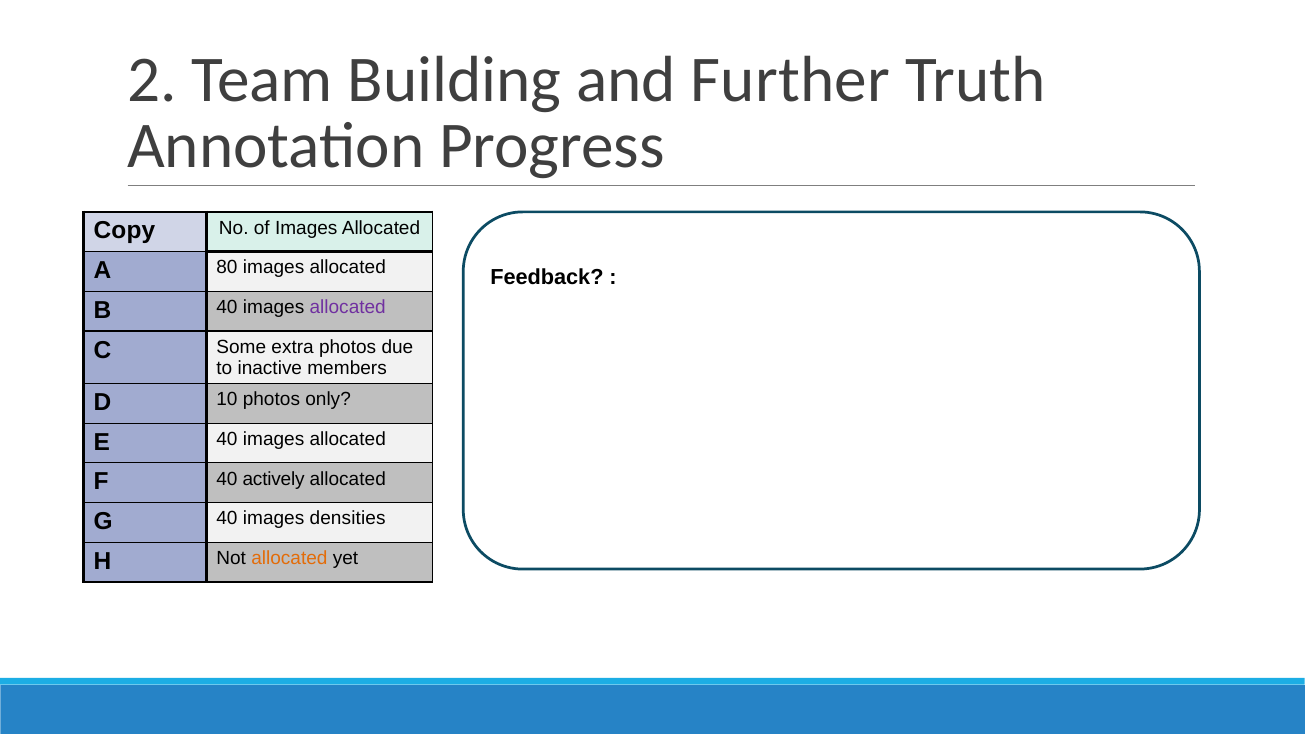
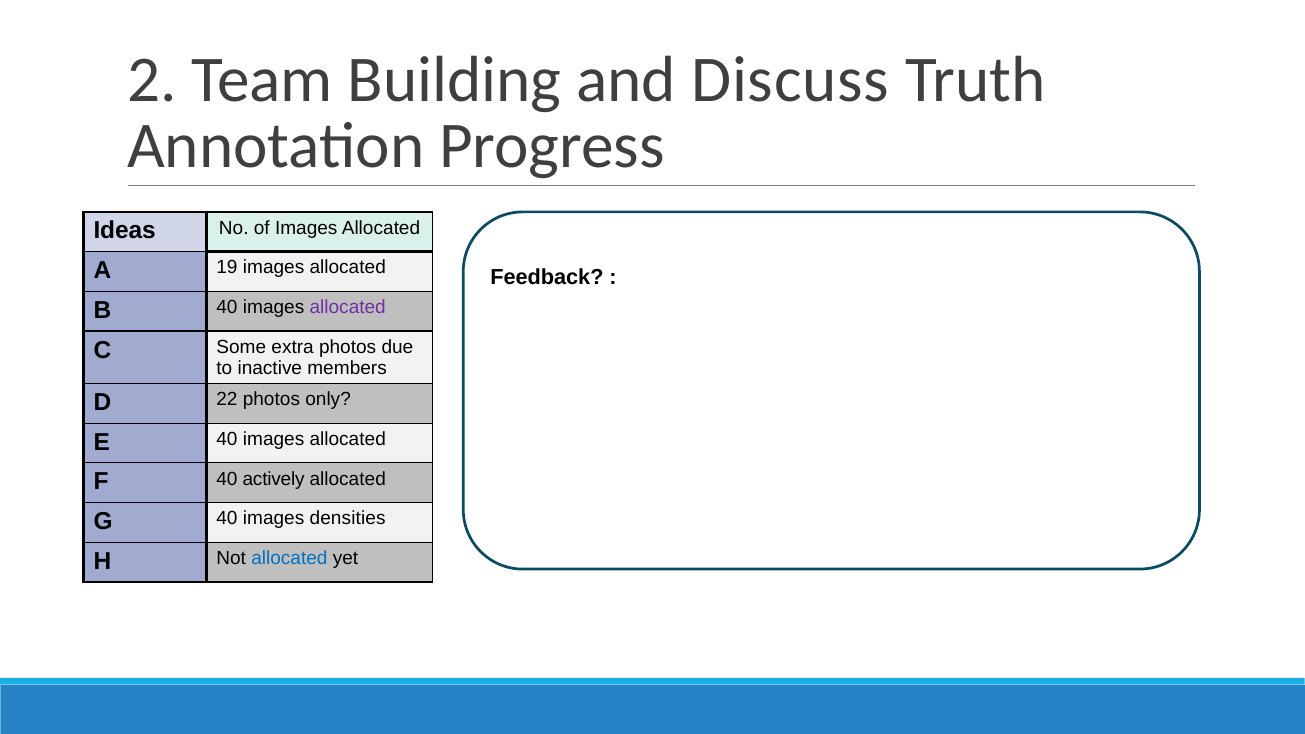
Further: Further -> Discuss
Copy: Copy -> Ideas
80: 80 -> 19
10: 10 -> 22
allocated at (289, 558) colour: orange -> blue
